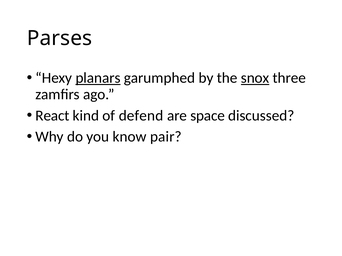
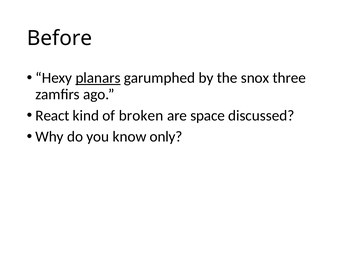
Parses: Parses -> Before
snox underline: present -> none
defend: defend -> broken
pair: pair -> only
